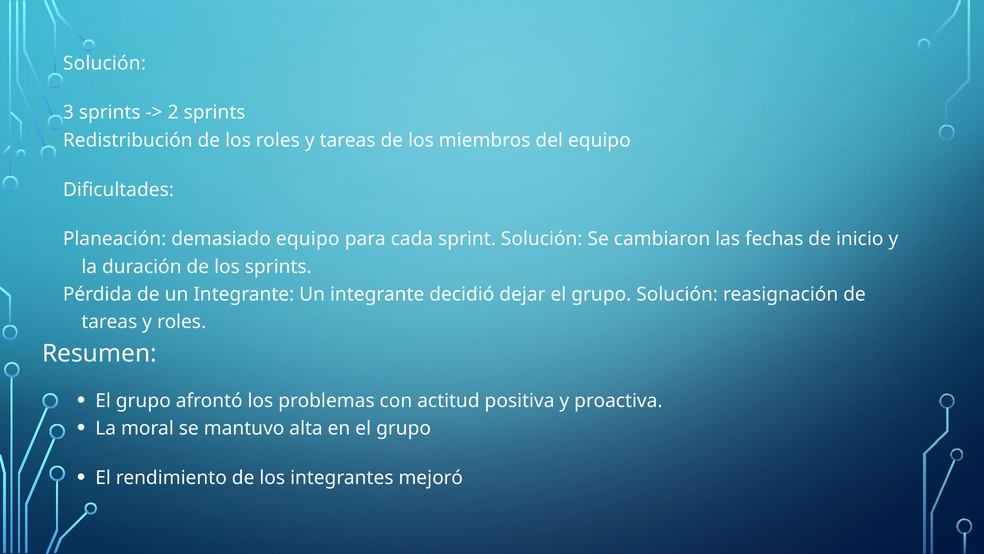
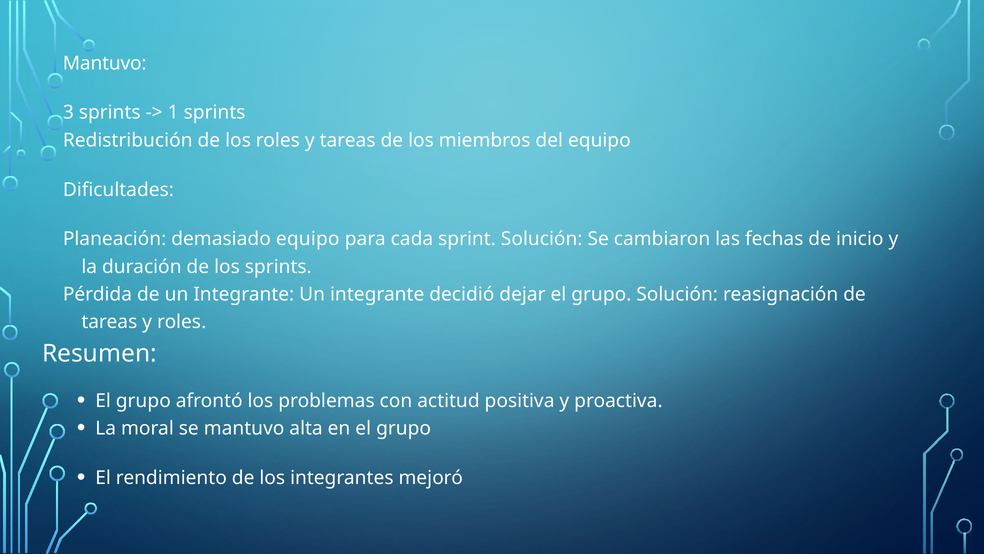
Solución at (105, 63): Solución -> Mantuvo
2: 2 -> 1
